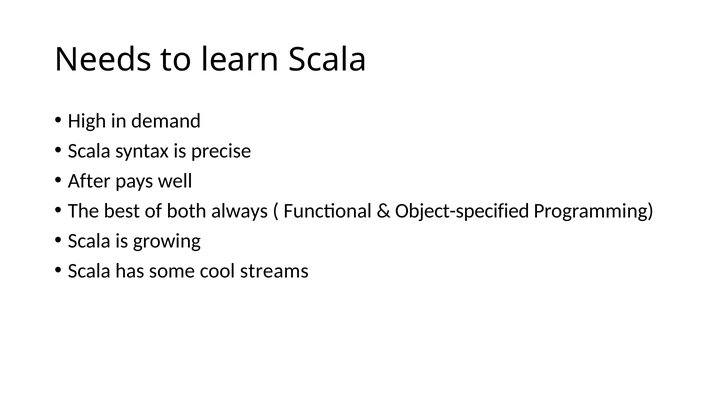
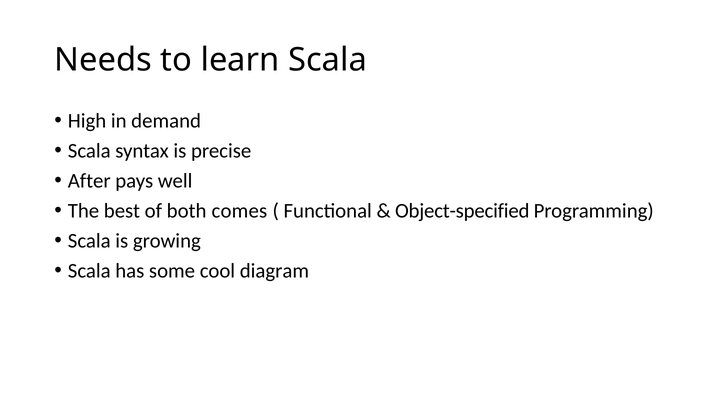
always: always -> comes
streams: streams -> diagram
